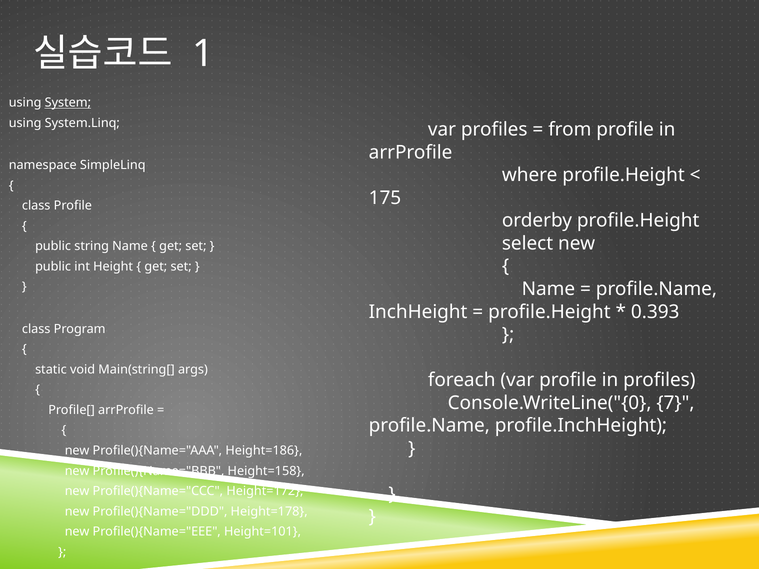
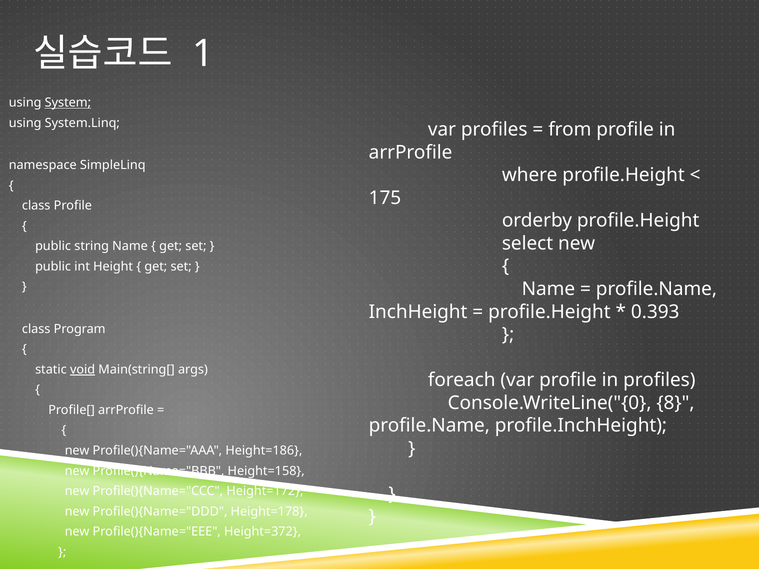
void underline: none -> present
7: 7 -> 8
Height=101: Height=101 -> Height=372
